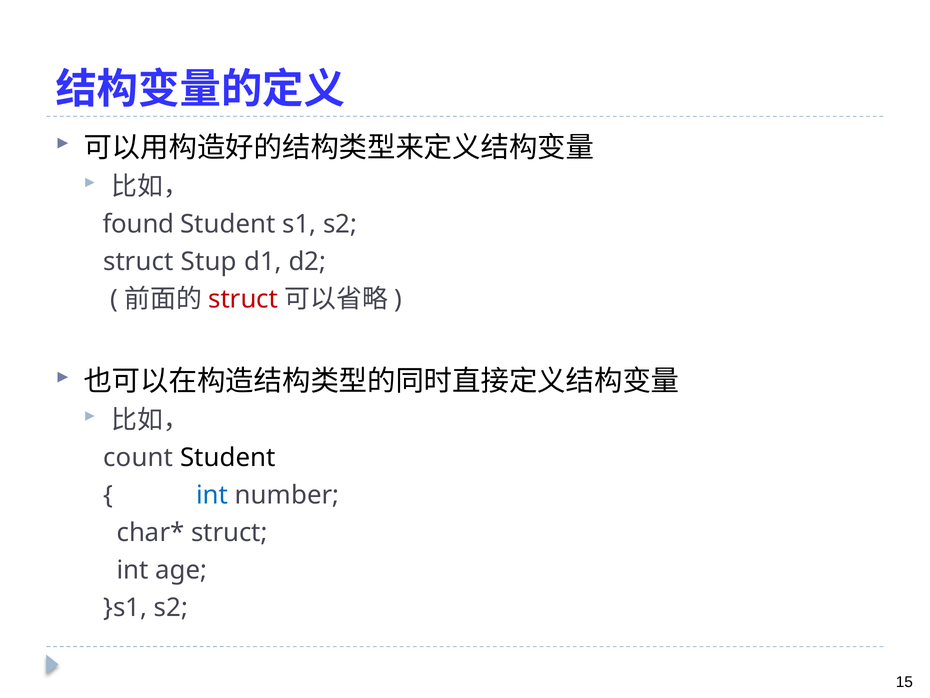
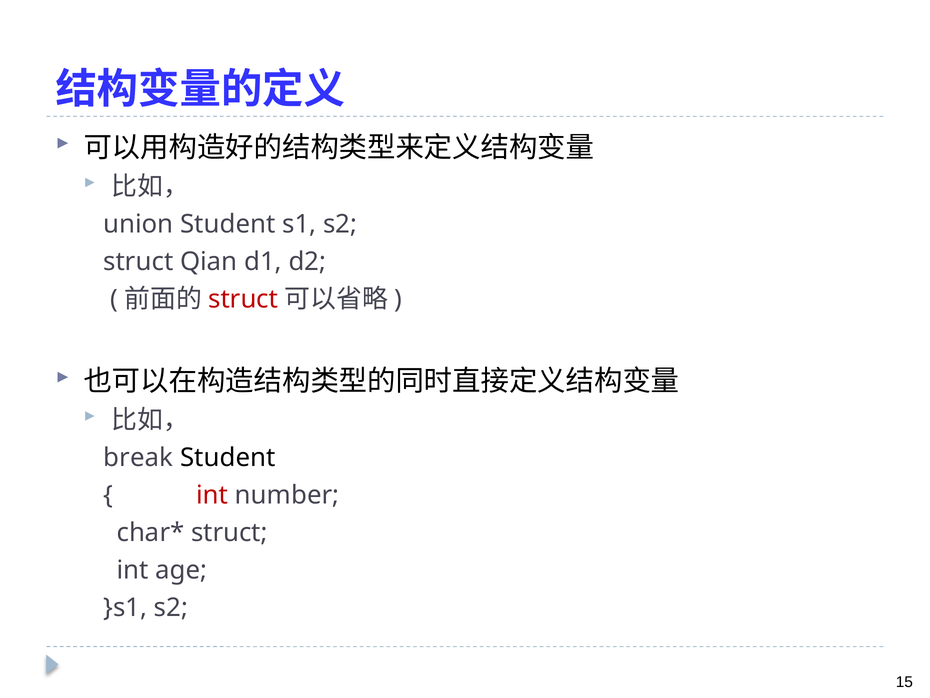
found: found -> union
Stup: Stup -> Qian
count: count -> break
int at (212, 495) colour: blue -> red
